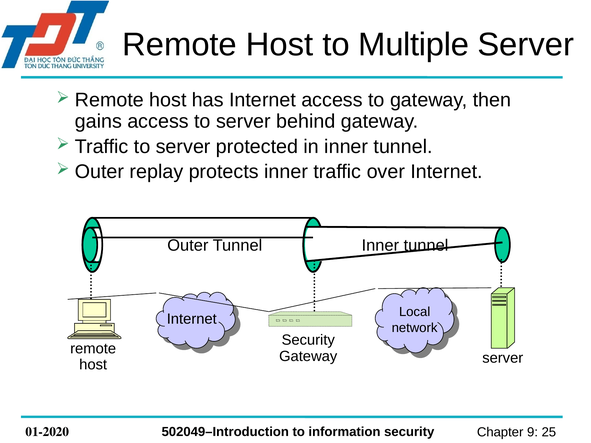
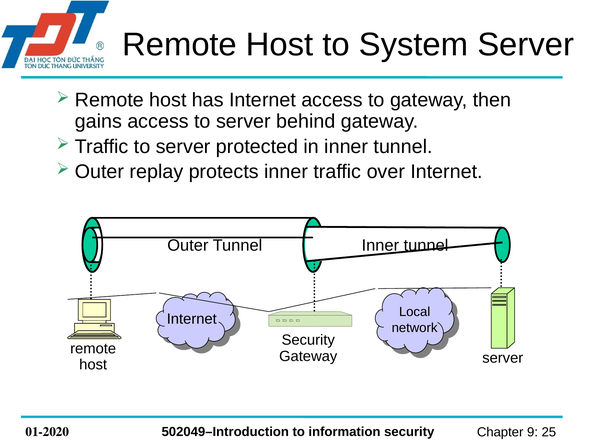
Multiple: Multiple -> System
